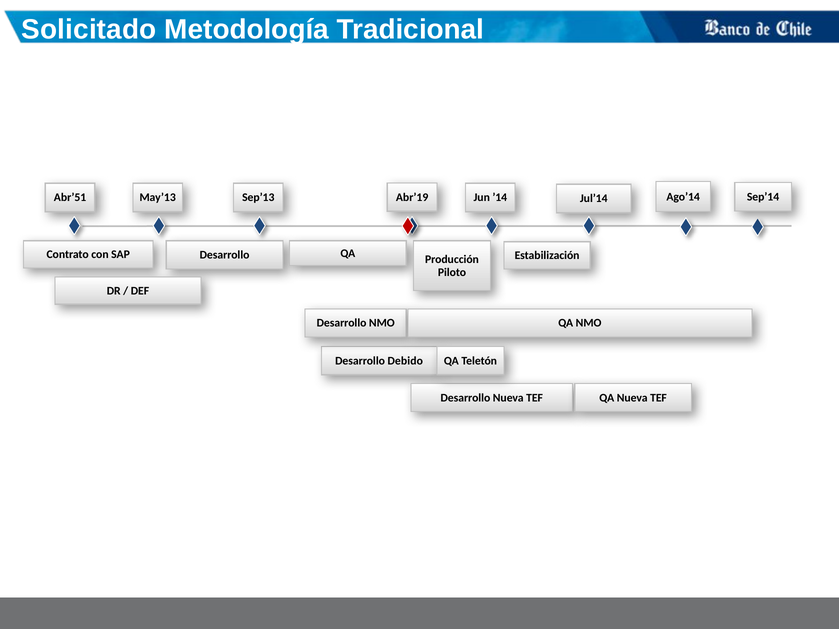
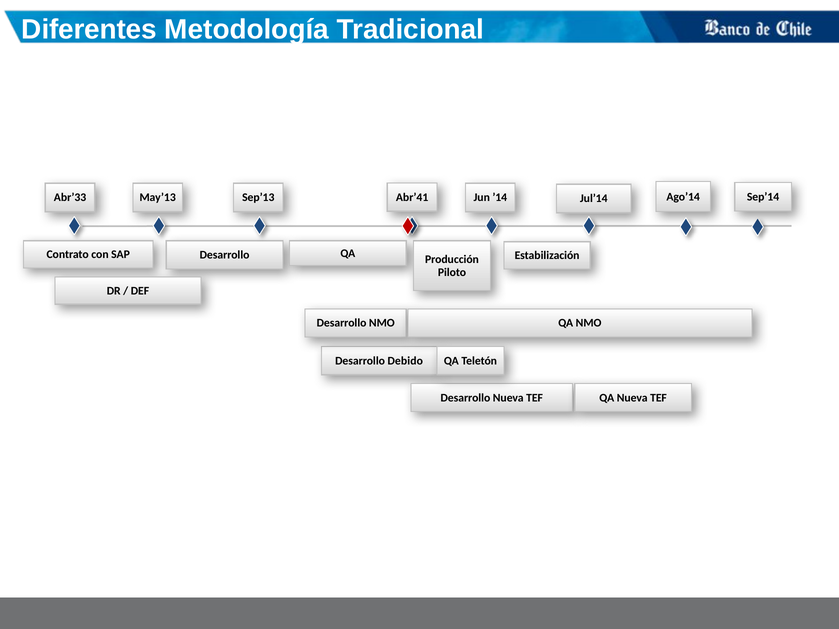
Solicitado: Solicitado -> Diferentes
Abr’51: Abr’51 -> Abr’33
Abr’19: Abr’19 -> Abr’41
